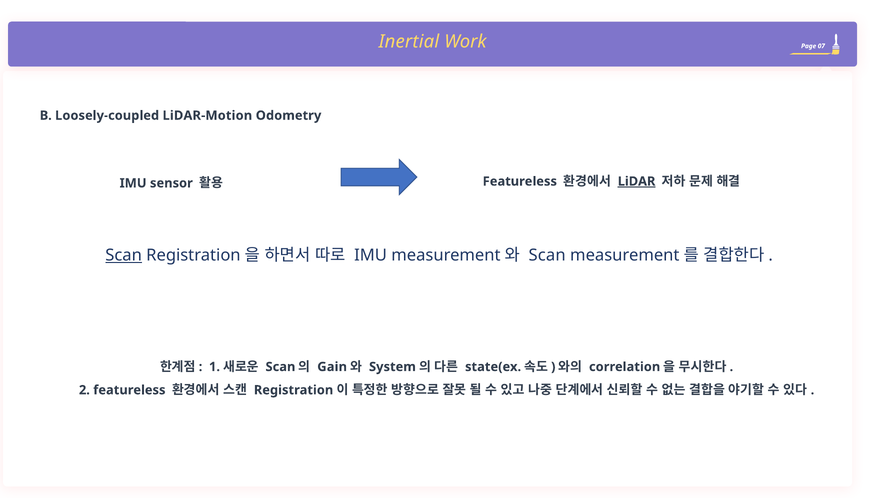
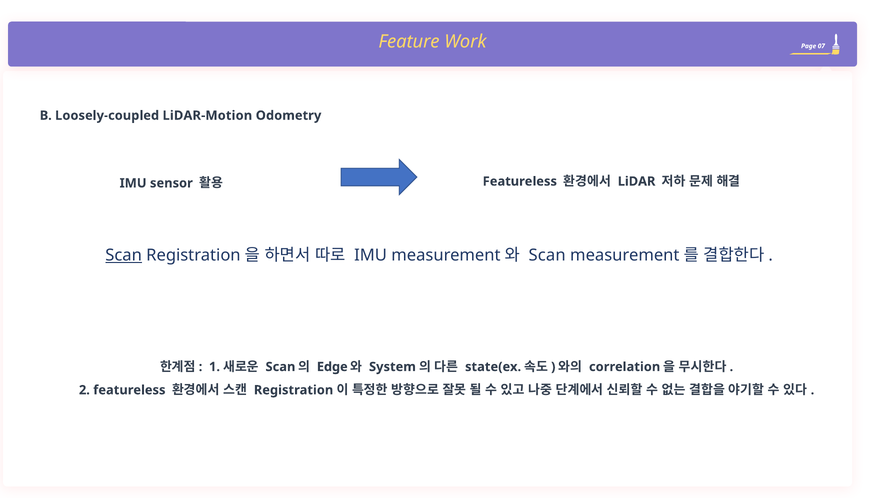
Inertial: Inertial -> Feature
LiDAR underline: present -> none
Gain: Gain -> Edge
